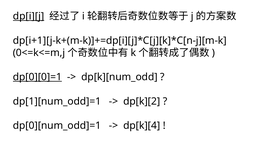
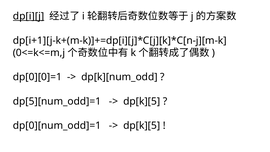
dp[0][0]=1 underline: present -> none
dp[1][num_odd]=1: dp[1][num_odd]=1 -> dp[5][num_odd]=1
dp[k][2 at (142, 101): dp[k][2 -> dp[k][5
dp[k][4 at (142, 126): dp[k][4 -> dp[k][5
